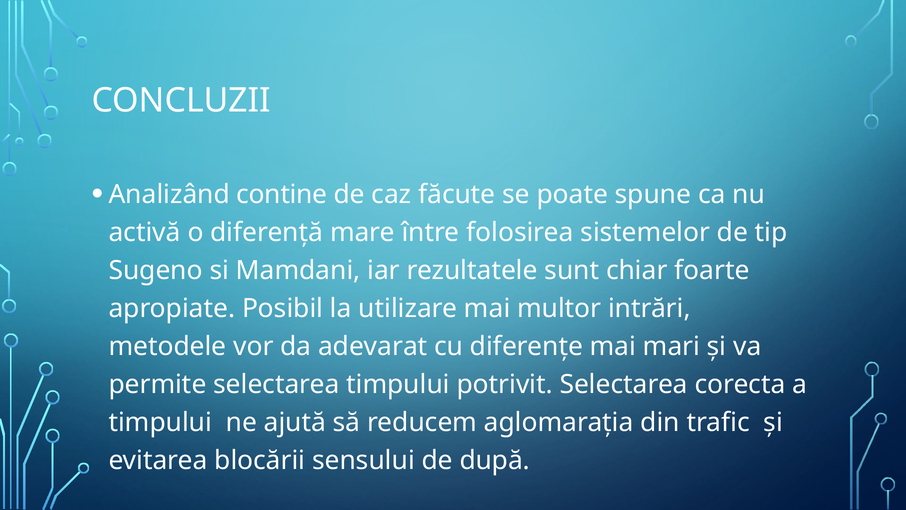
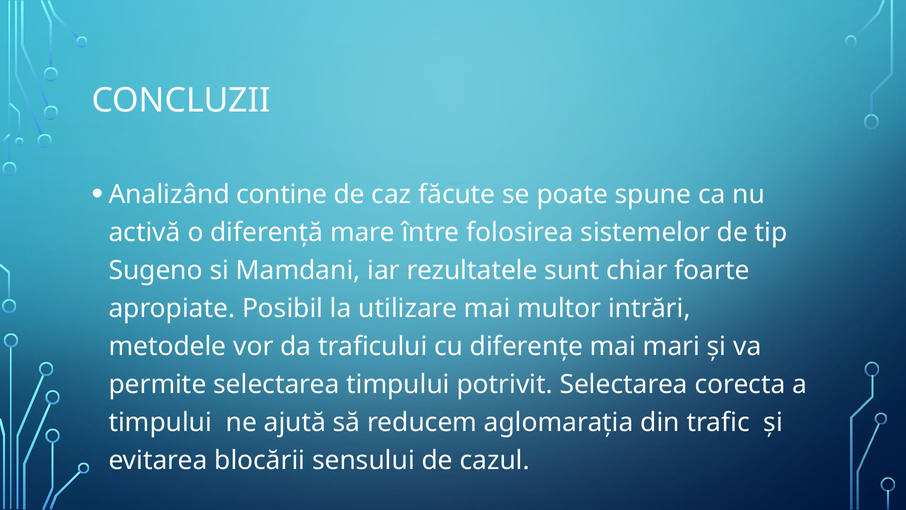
adevarat: adevarat -> traficului
după: după -> cazul
